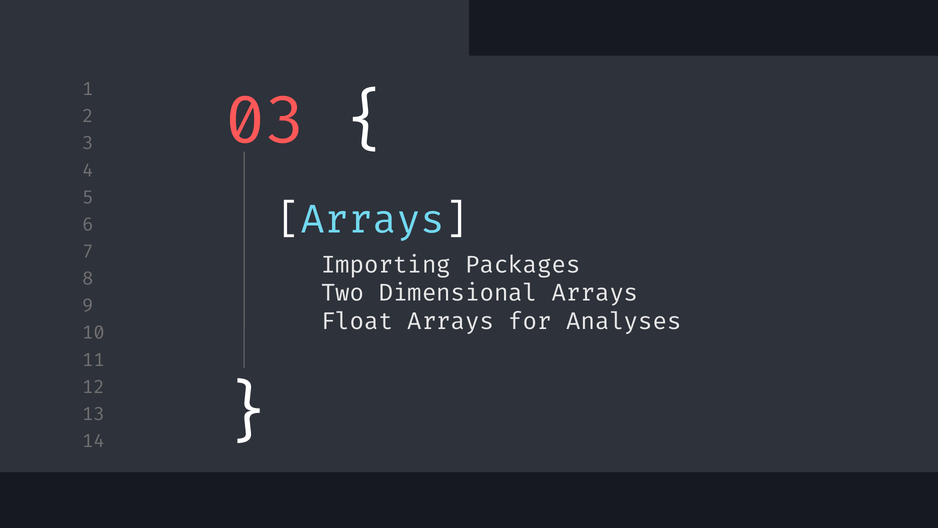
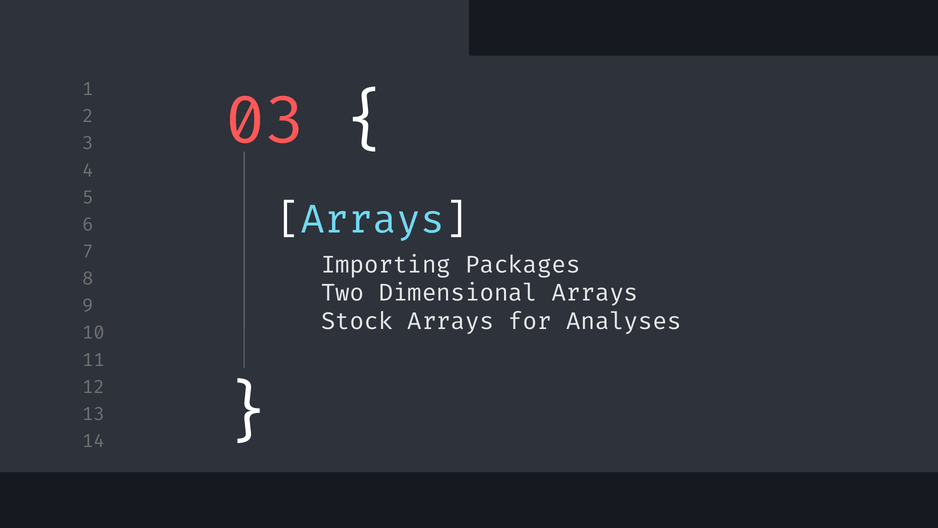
Float: Float -> Stock
